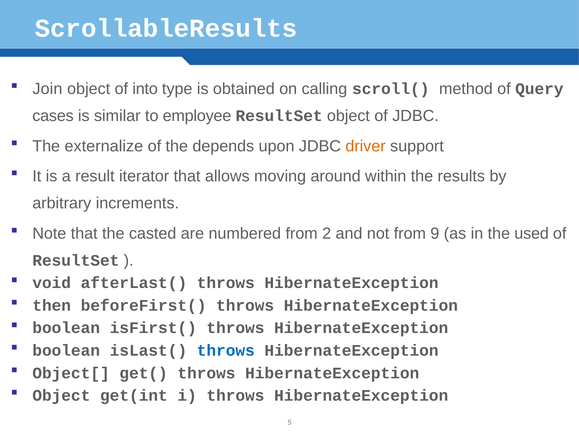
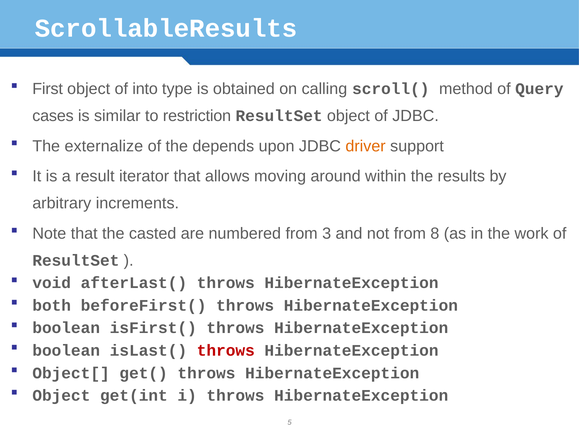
Join: Join -> First
employee: employee -> restriction
2: 2 -> 3
9: 9 -> 8
used: used -> work
then: then -> both
throws at (226, 351) colour: blue -> red
